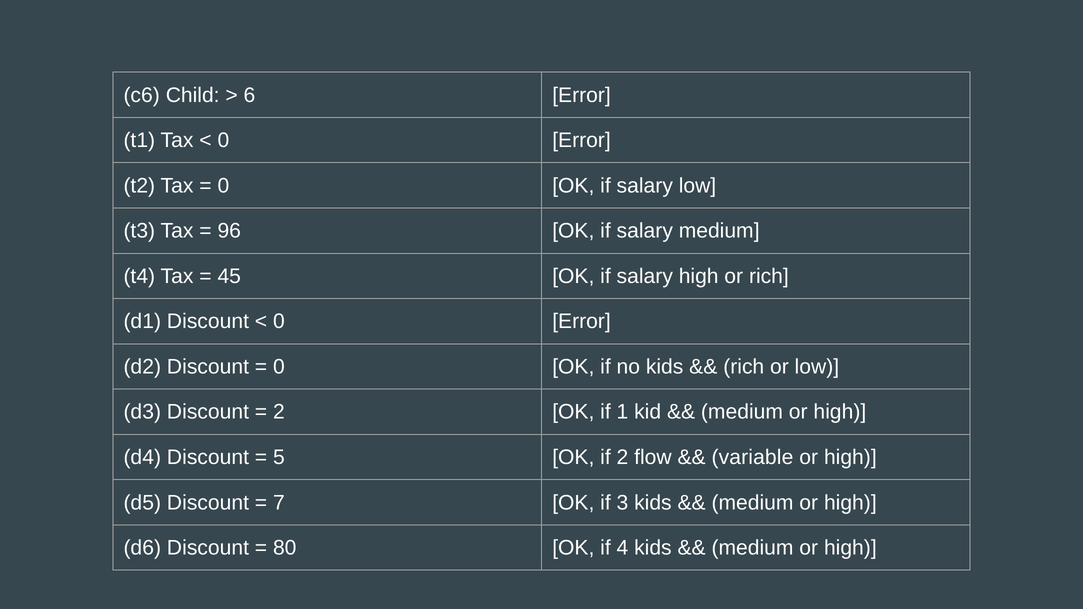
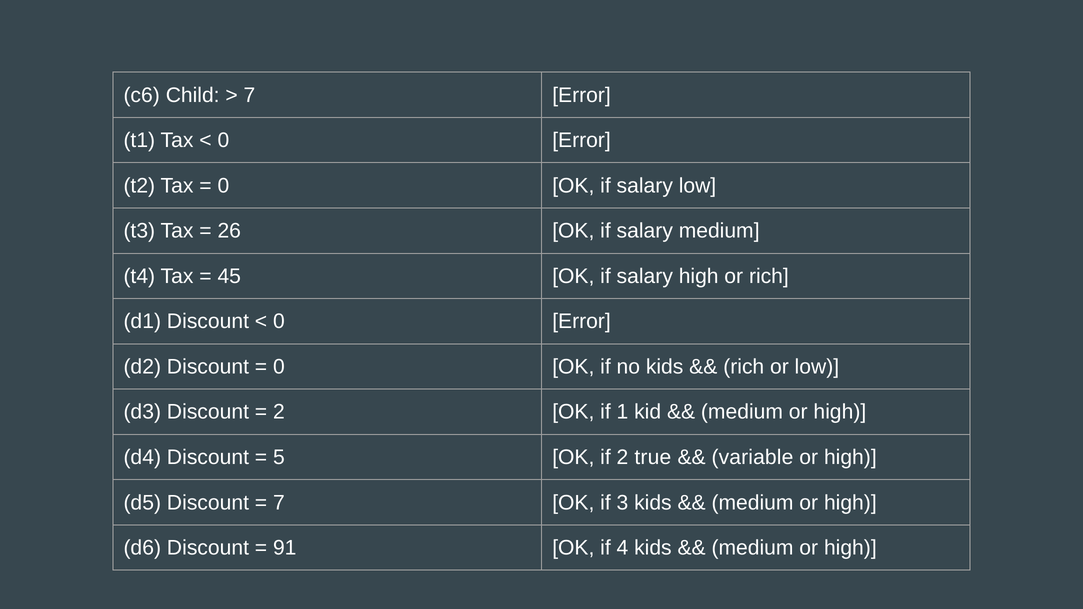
6 at (249, 95): 6 -> 7
96: 96 -> 26
flow: flow -> true
80: 80 -> 91
